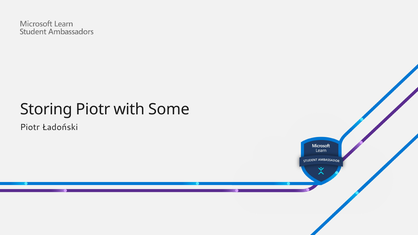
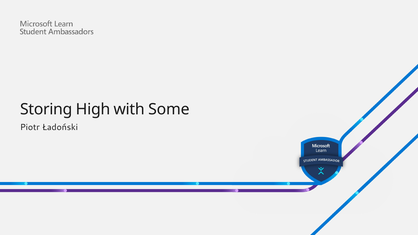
Storing Piotr: Piotr -> High
